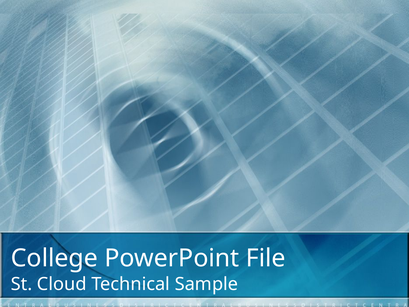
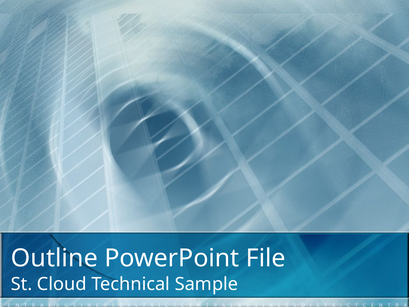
College: College -> Outline
